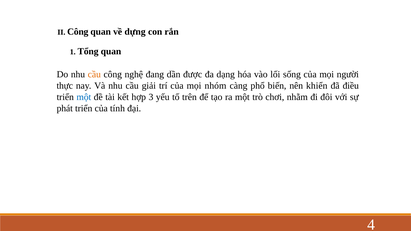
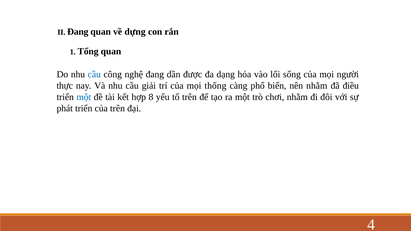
II Công: Công -> Đang
cầu at (94, 75) colour: orange -> blue
nhóm: nhóm -> thống
nên khiển: khiển -> nhằm
3: 3 -> 8
của tính: tính -> trên
